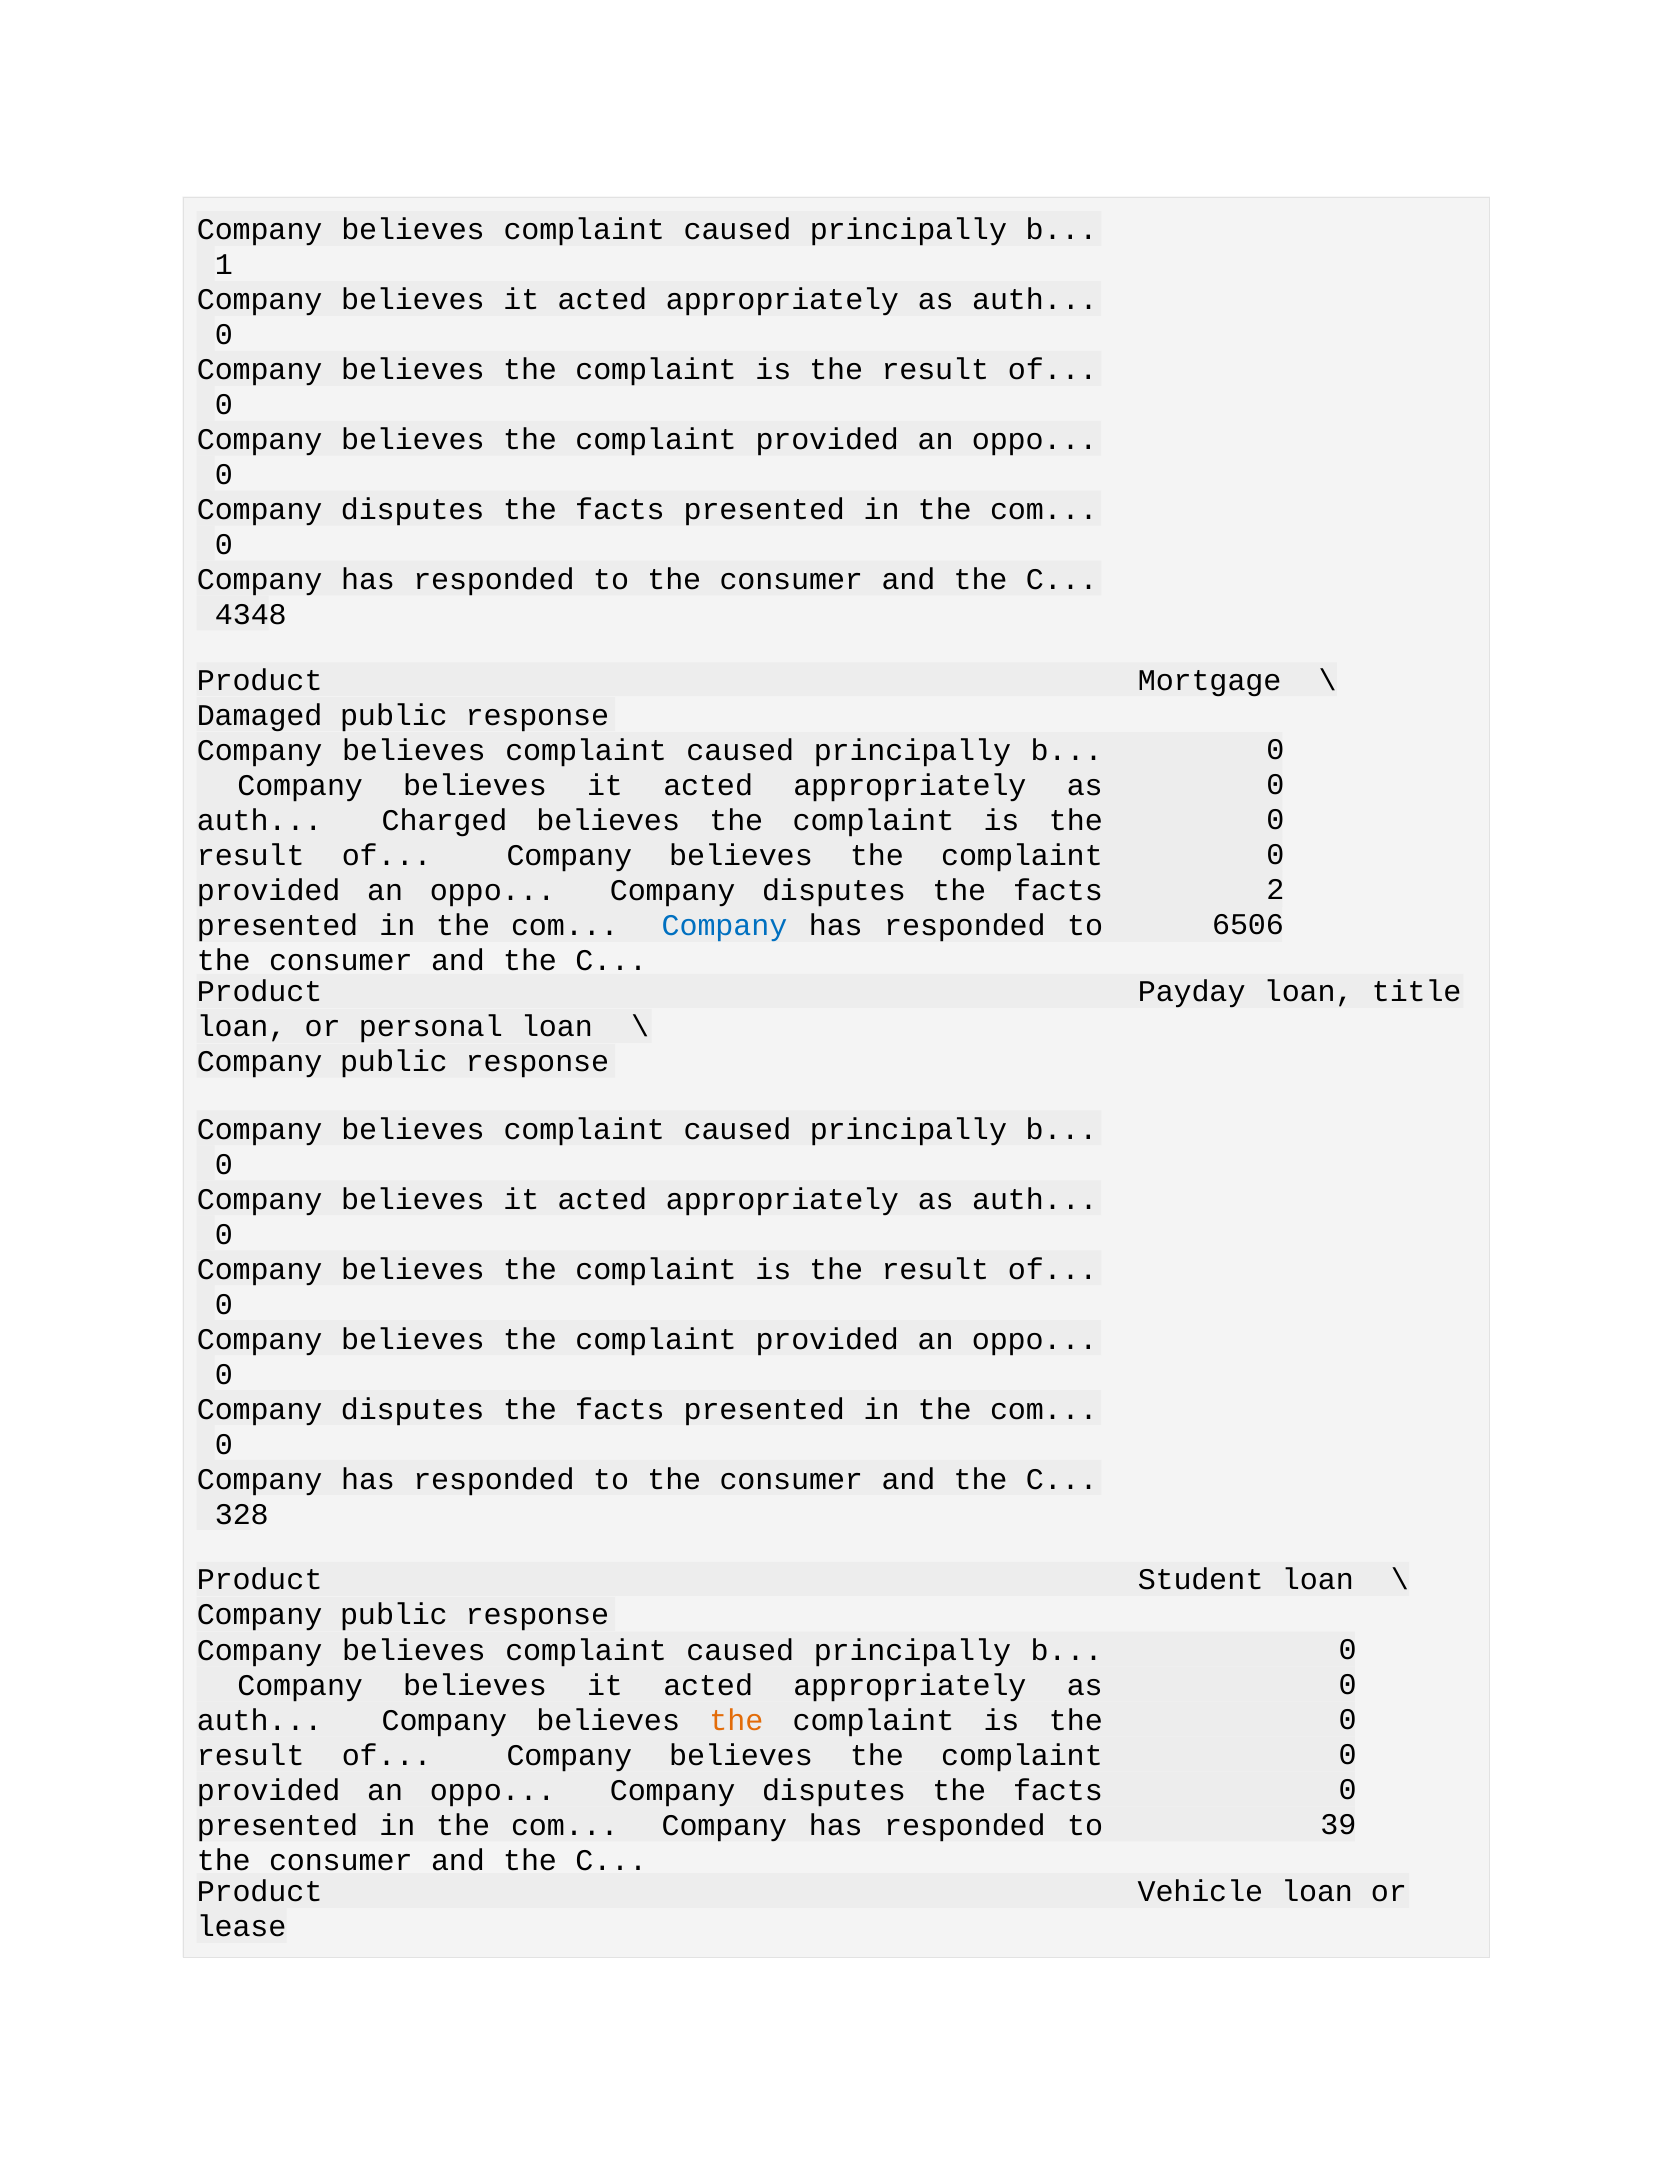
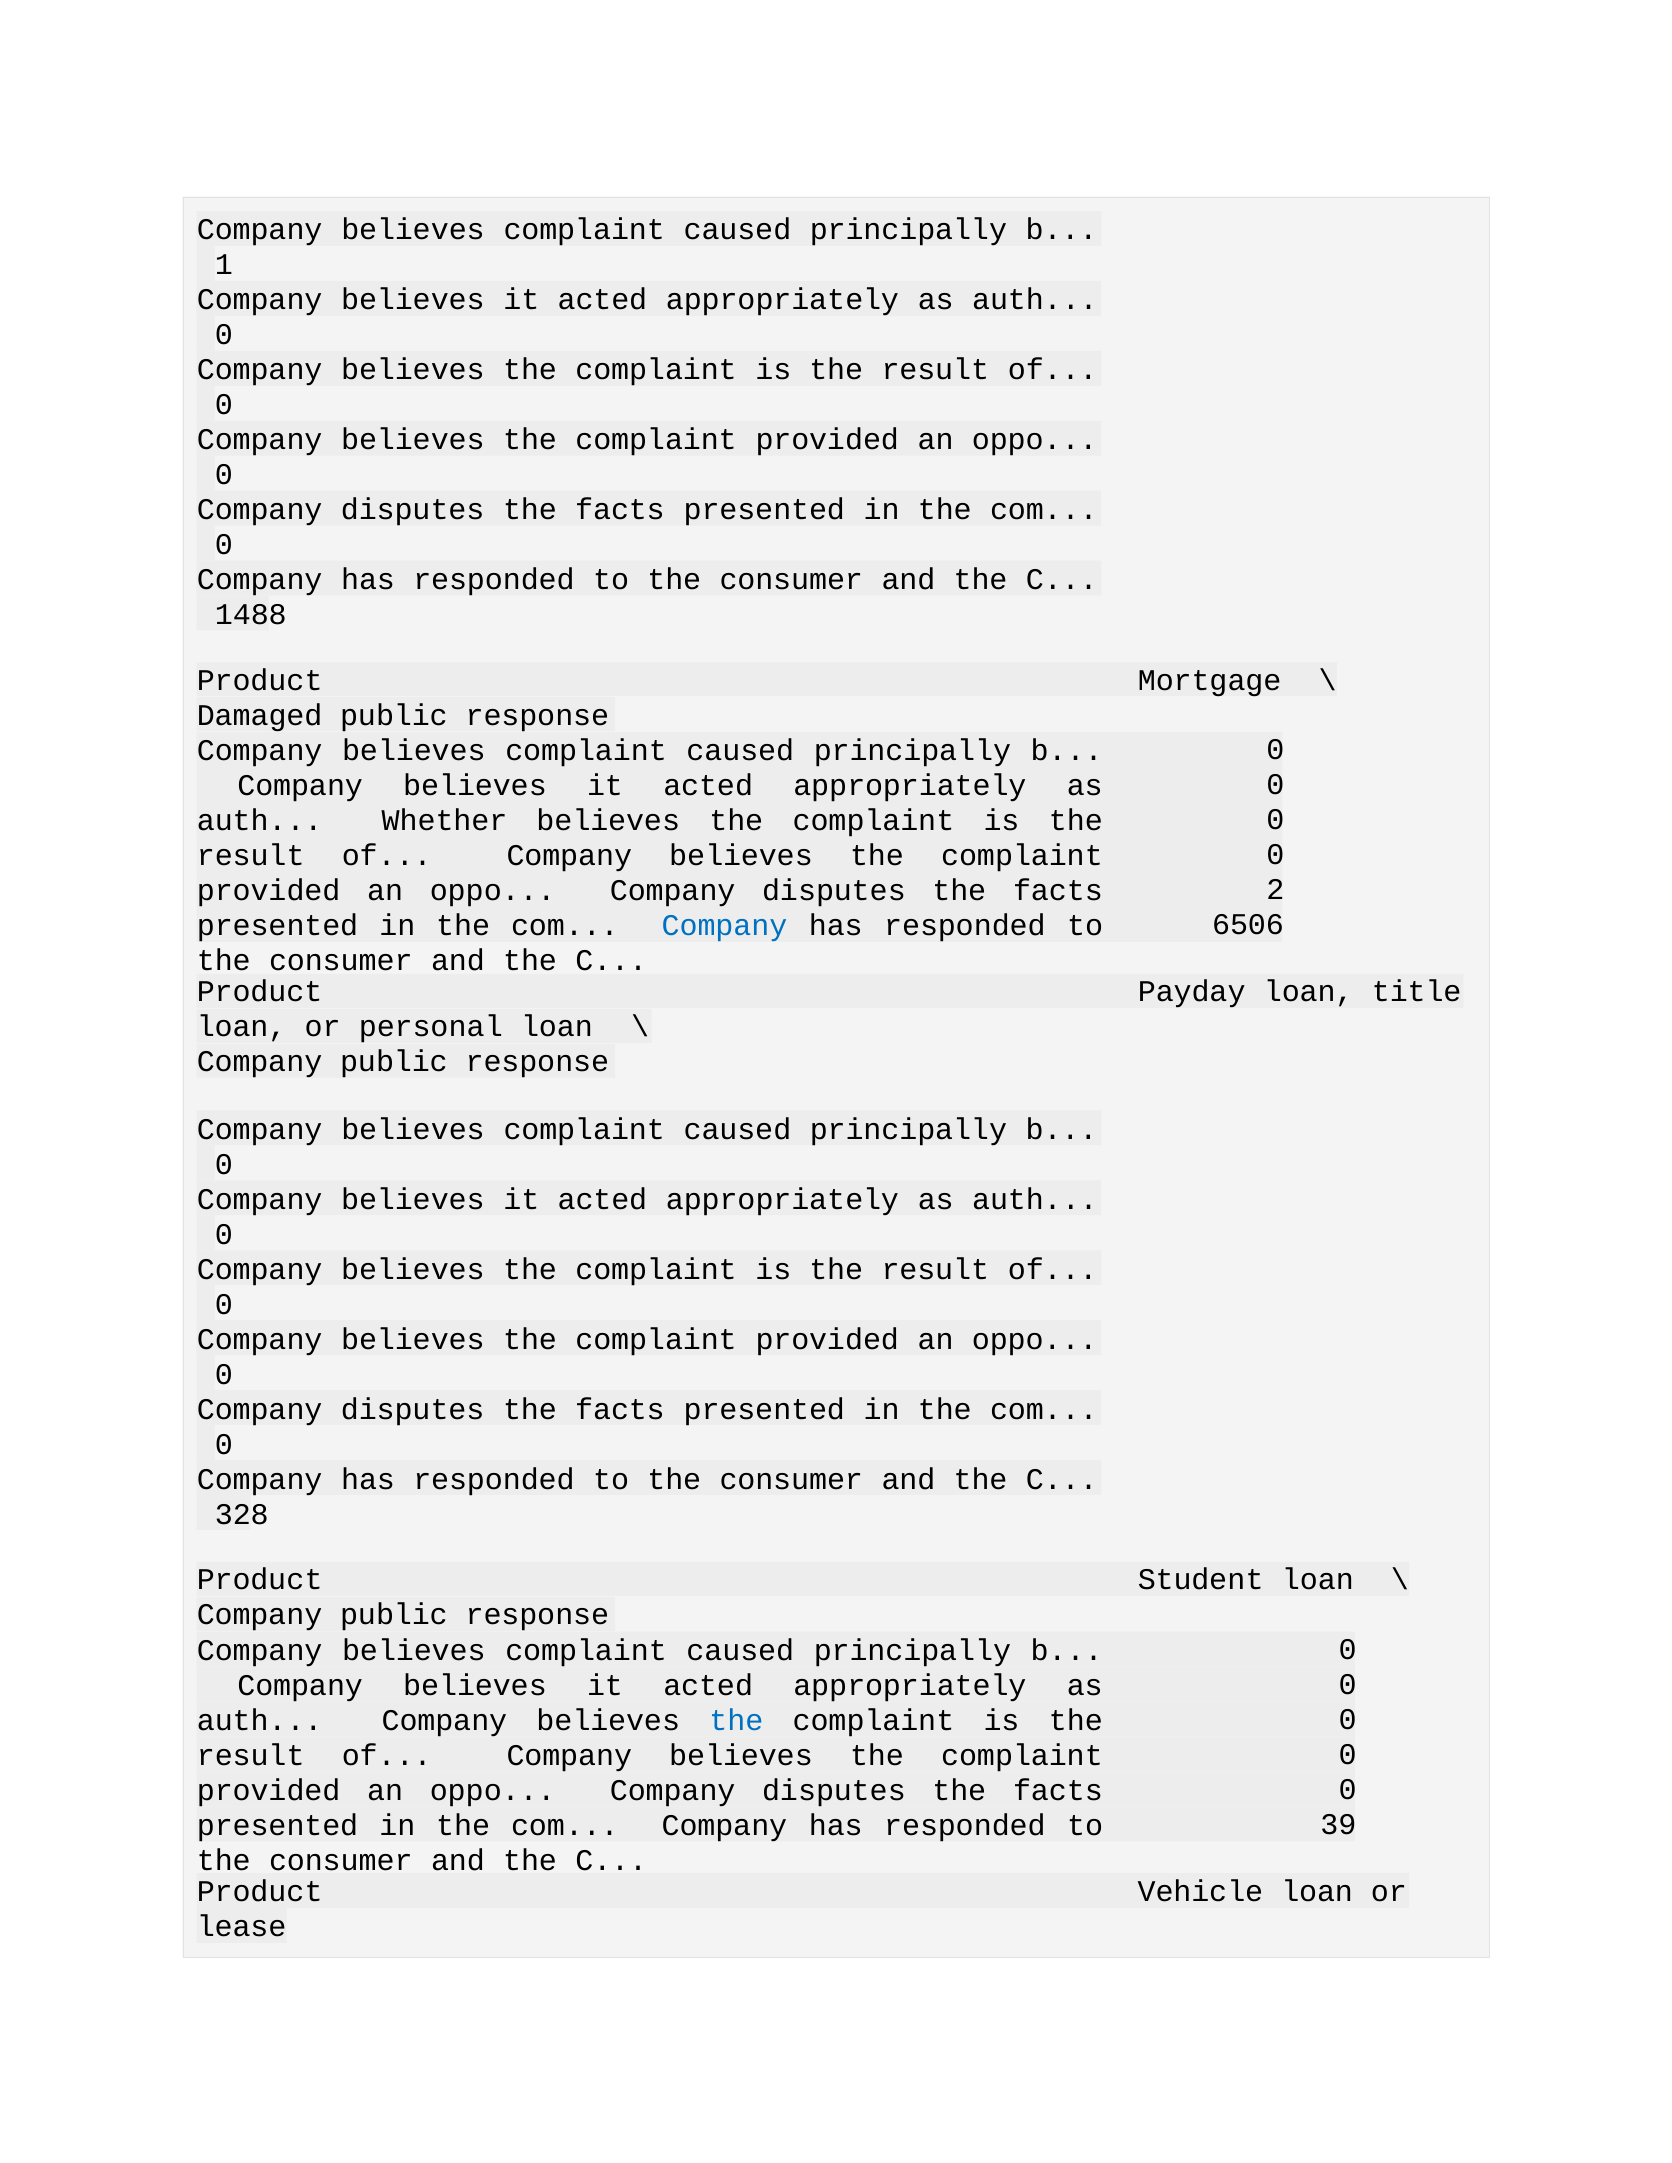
4348: 4348 -> 1488
Charged: Charged -> Whether
the at (736, 1721) colour: orange -> blue
